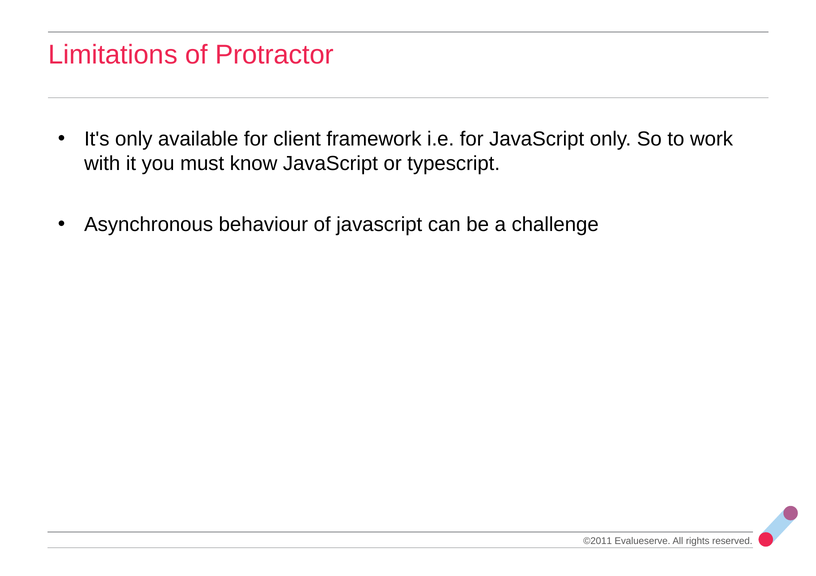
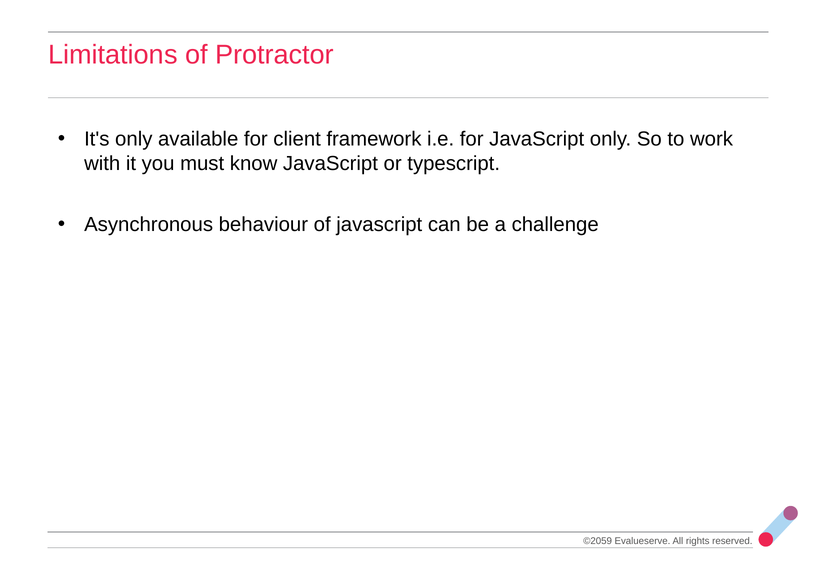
©2011: ©2011 -> ©2059
